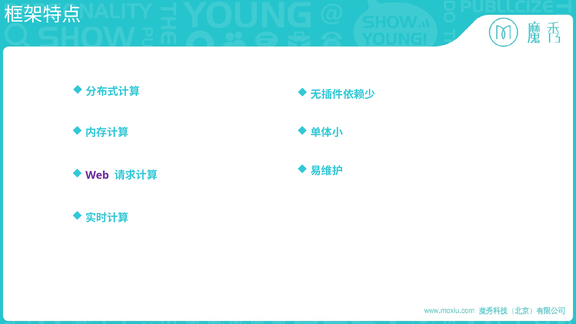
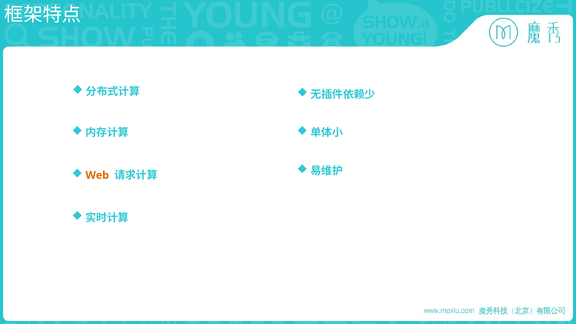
Web colour: purple -> orange
